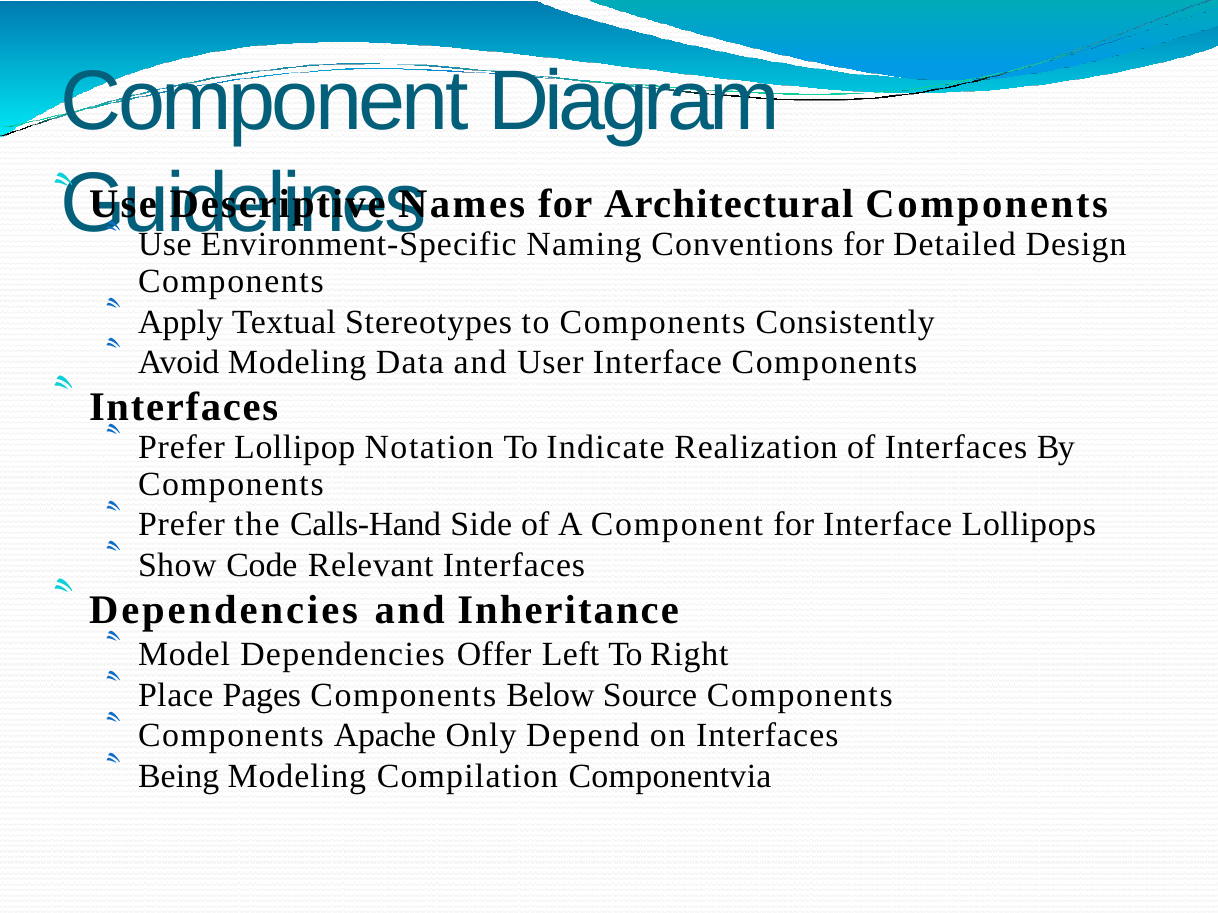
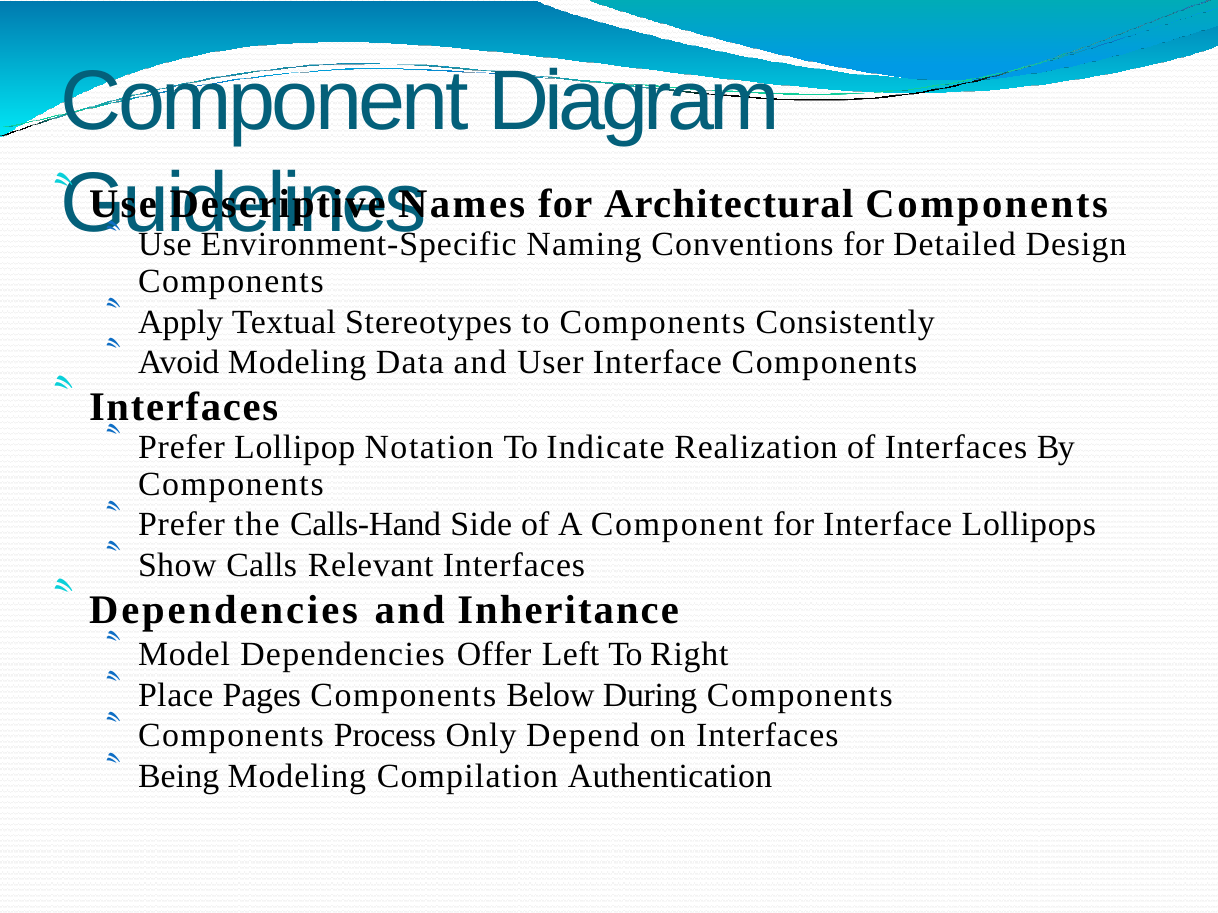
Code: Code -> Calls
Source: Source -> During
Apache: Apache -> Process
Componentvia: Componentvia -> Authentication
